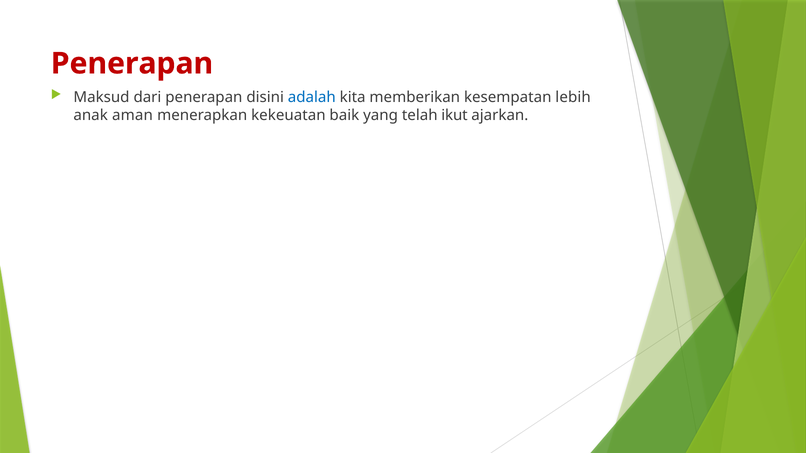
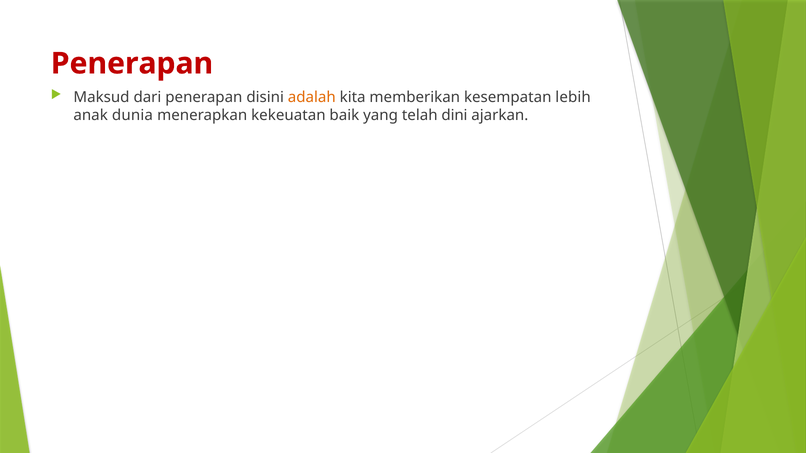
adalah colour: blue -> orange
aman: aman -> dunia
ikut: ikut -> dini
